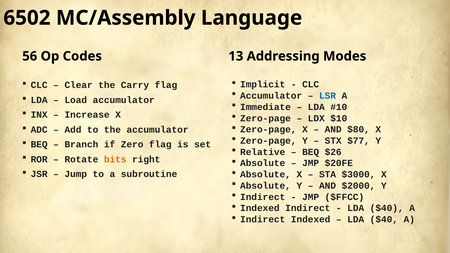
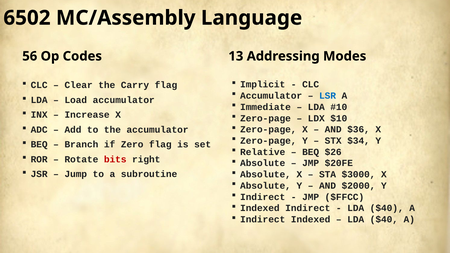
$80: $80 -> $36
$77: $77 -> $34
bits colour: orange -> red
